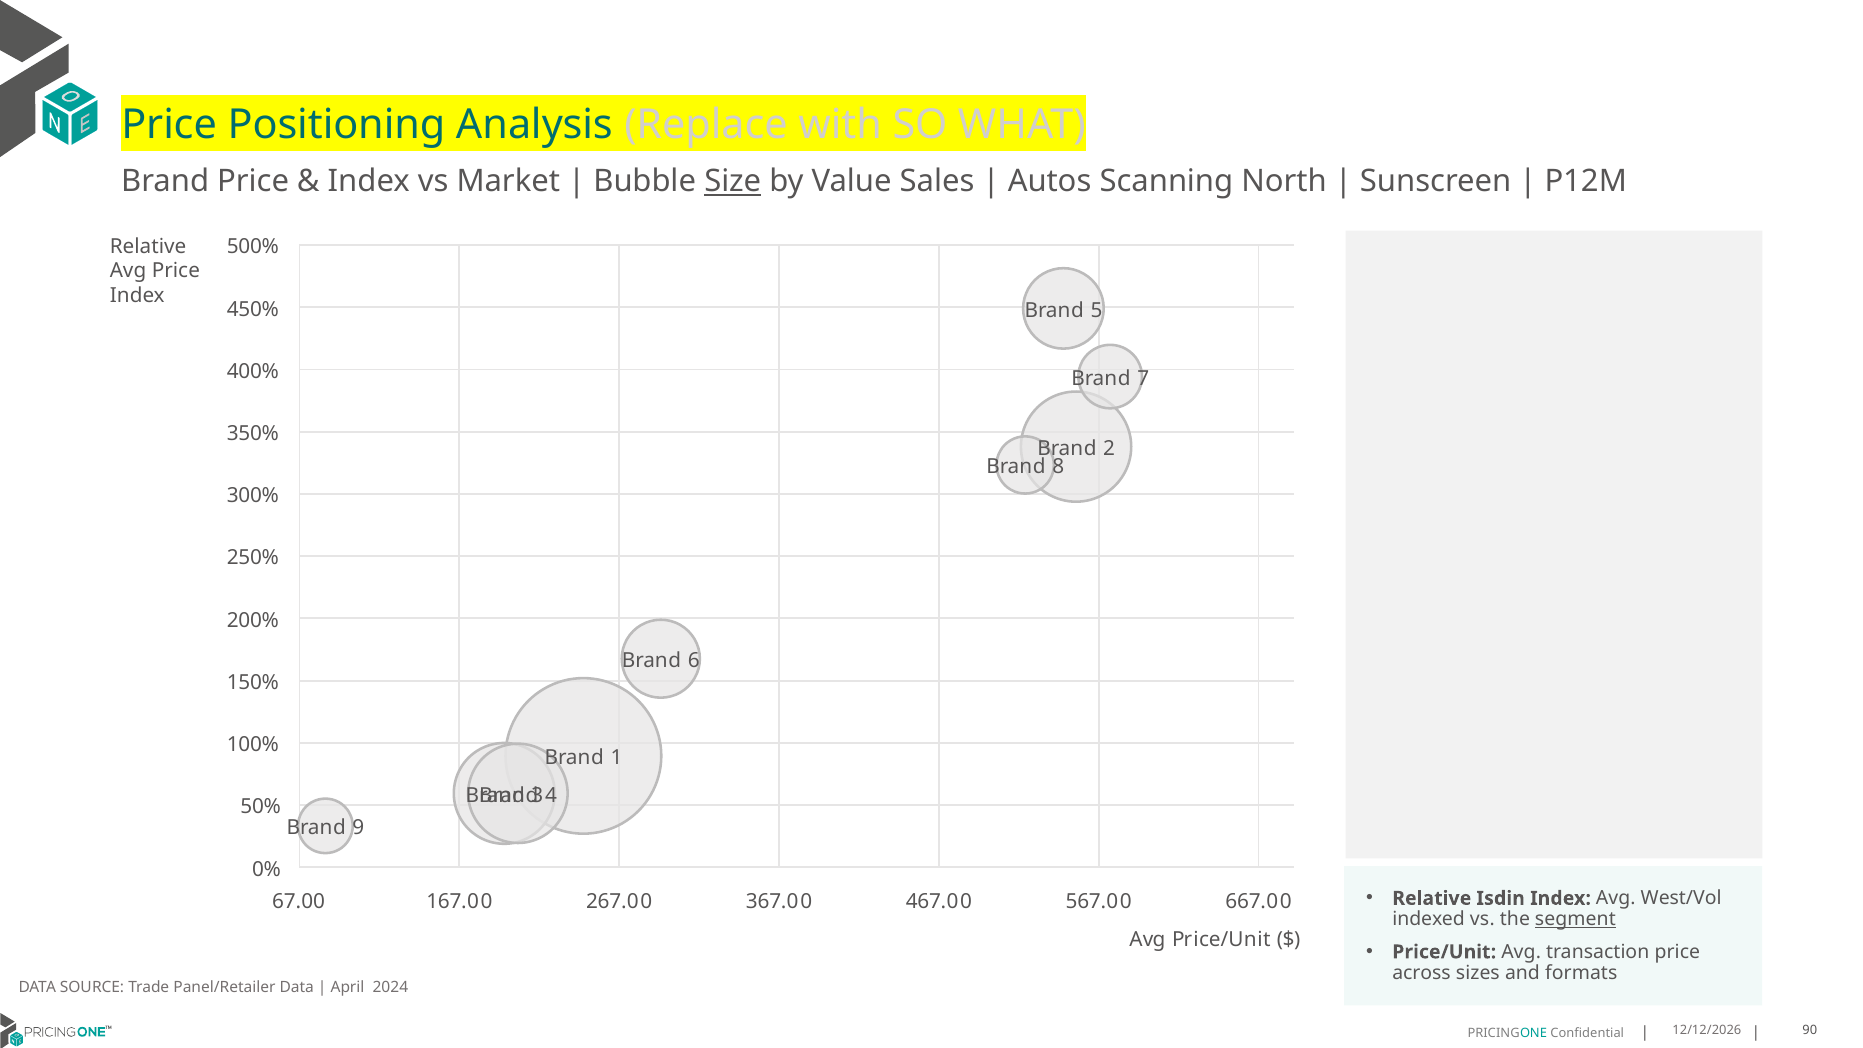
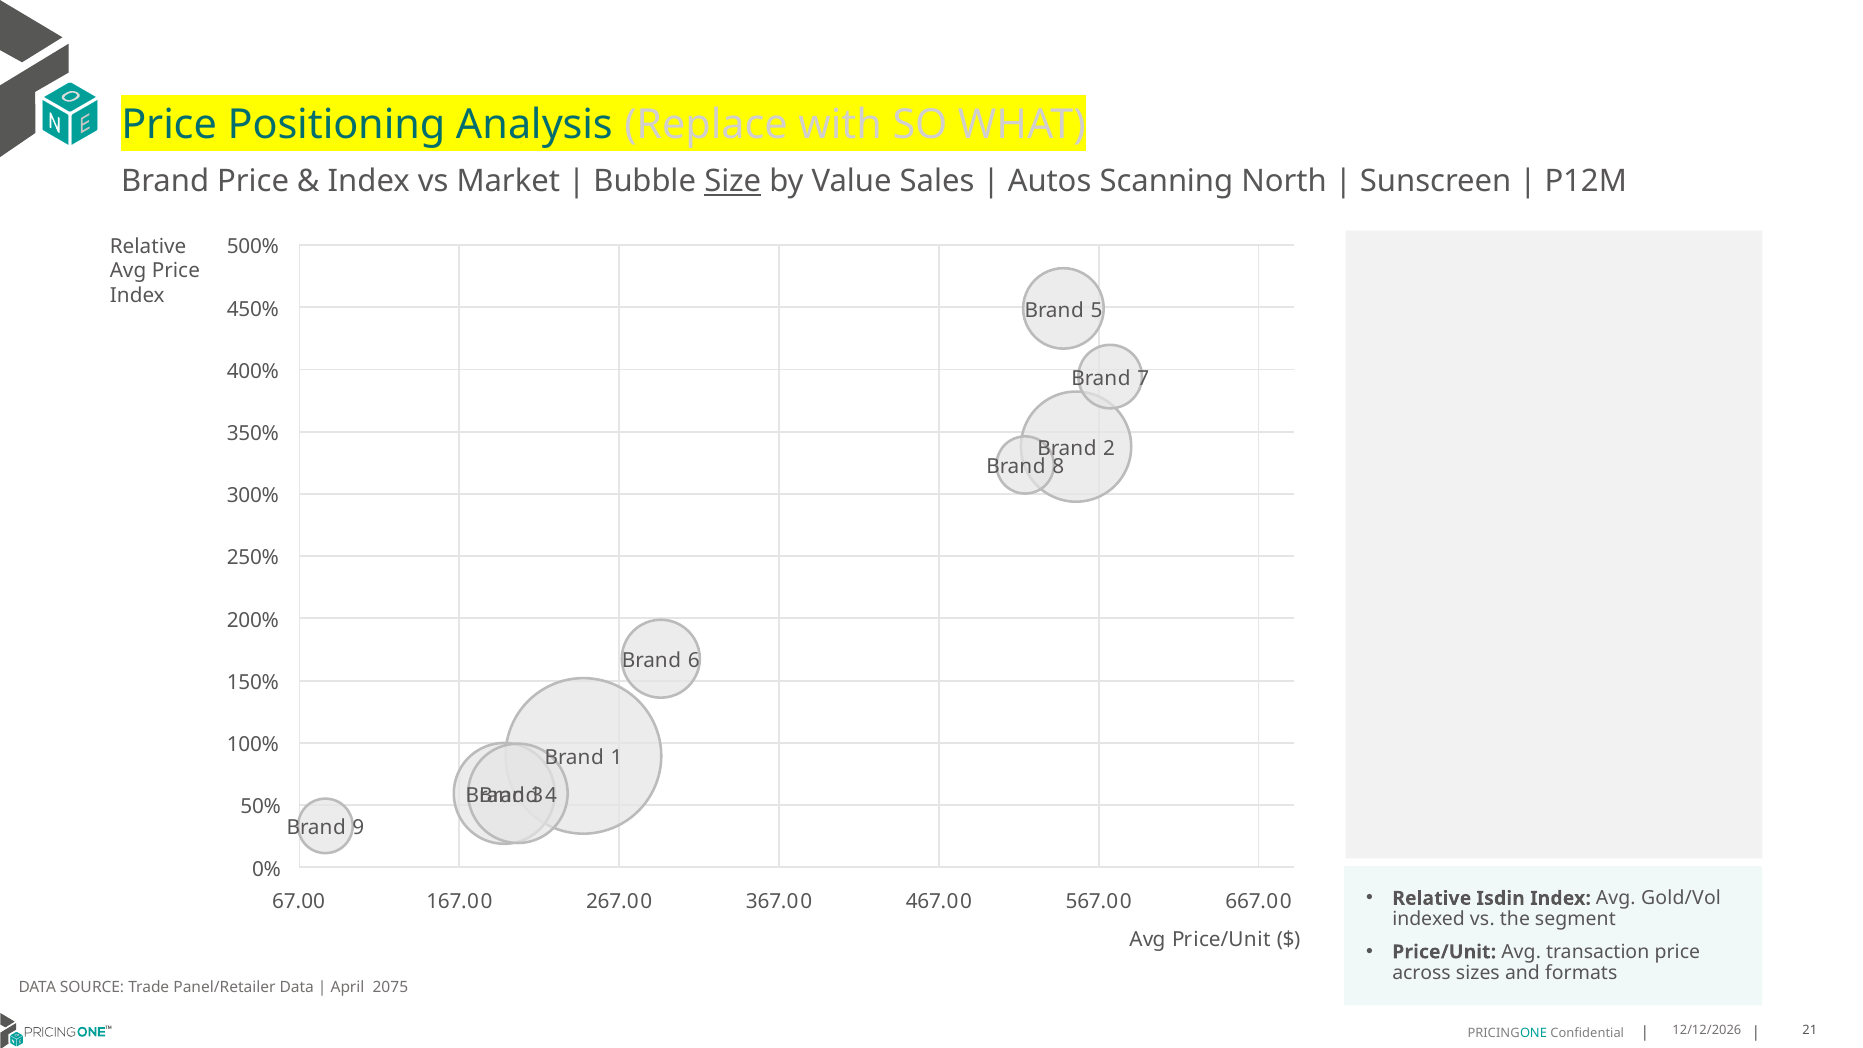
West/Vol: West/Vol -> Gold/Vol
segment underline: present -> none
2024: 2024 -> 2075
90: 90 -> 21
